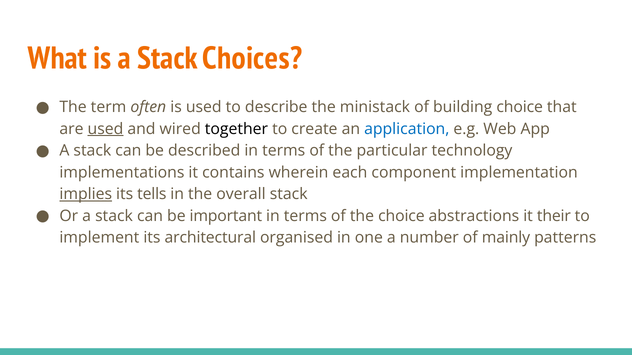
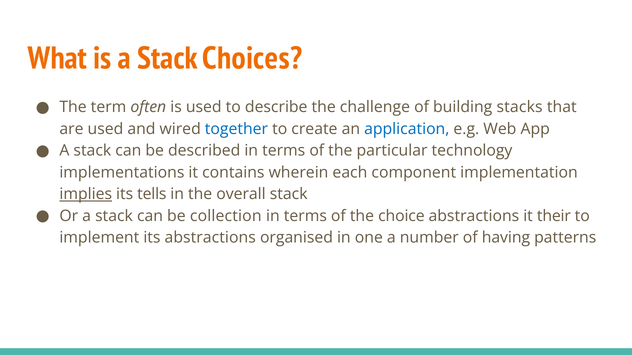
ministack: ministack -> challenge
building choice: choice -> stacks
used at (105, 129) underline: present -> none
together colour: black -> blue
important: important -> collection
its architectural: architectural -> abstractions
mainly: mainly -> having
